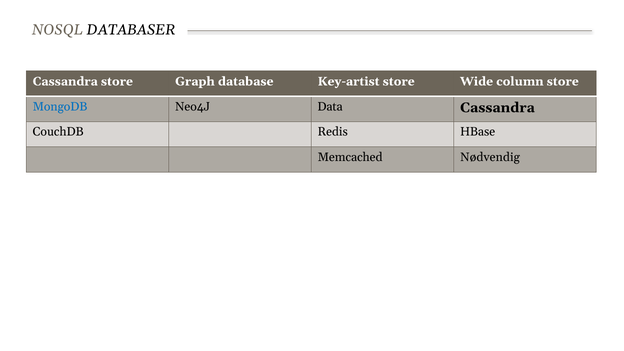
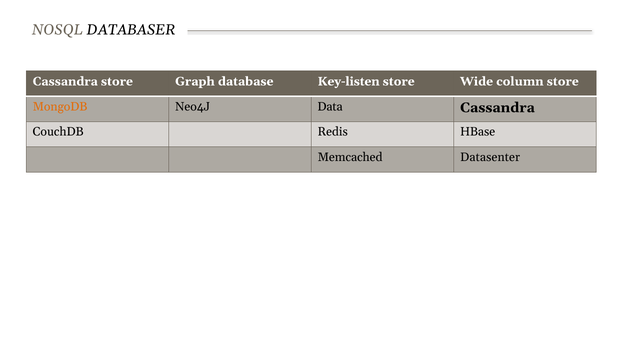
Key-artist: Key-artist -> Key-listen
MongoDB colour: blue -> orange
Nødvendig: Nødvendig -> Datasenter
